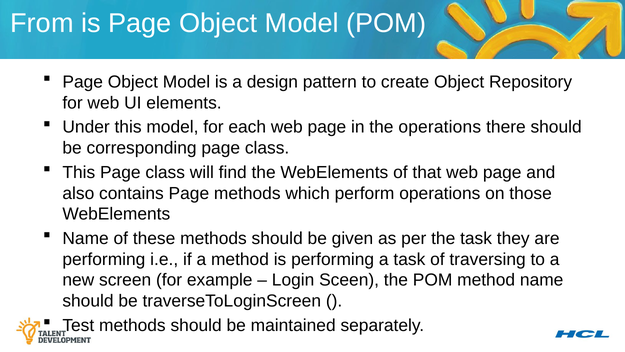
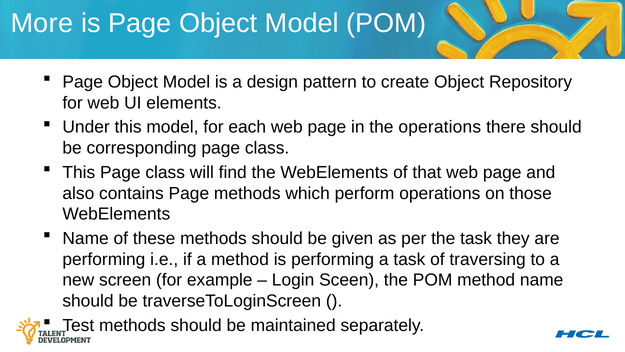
From: From -> More
